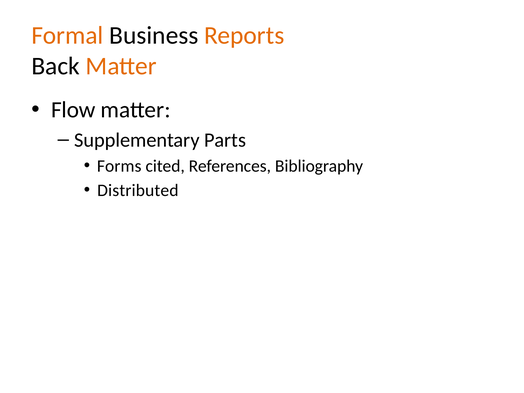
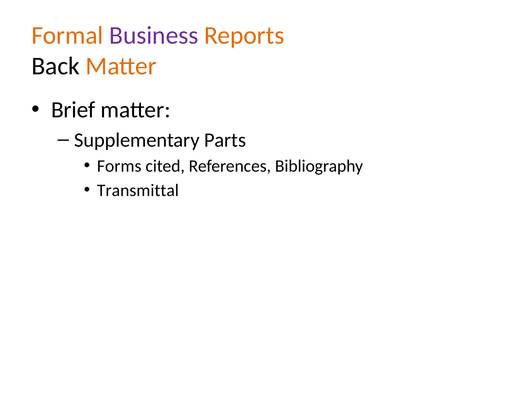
Business colour: black -> purple
Flow: Flow -> Brief
Distributed: Distributed -> Transmittal
